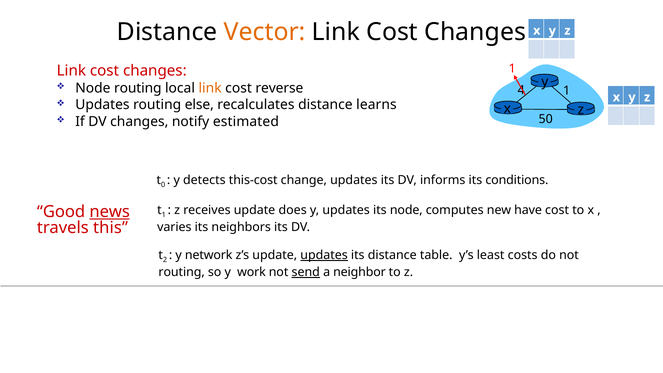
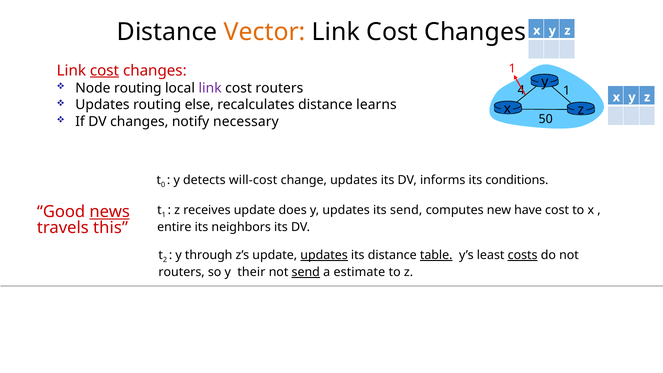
cost at (104, 70) underline: none -> present
link at (210, 88) colour: orange -> purple
cost reverse: reverse -> routers
estimated: estimated -> necessary
this-cost: this-cost -> will-cost
its node: node -> send
varies: varies -> entire
network: network -> through
table underline: none -> present
costs underline: none -> present
routing at (182, 272): routing -> routers
work: work -> their
neighbor: neighbor -> estimate
